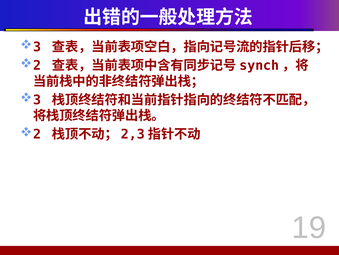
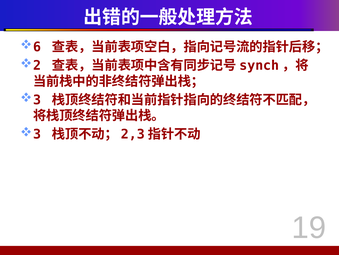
3 at (37, 47): 3 -> 6
2 at (37, 134): 2 -> 3
